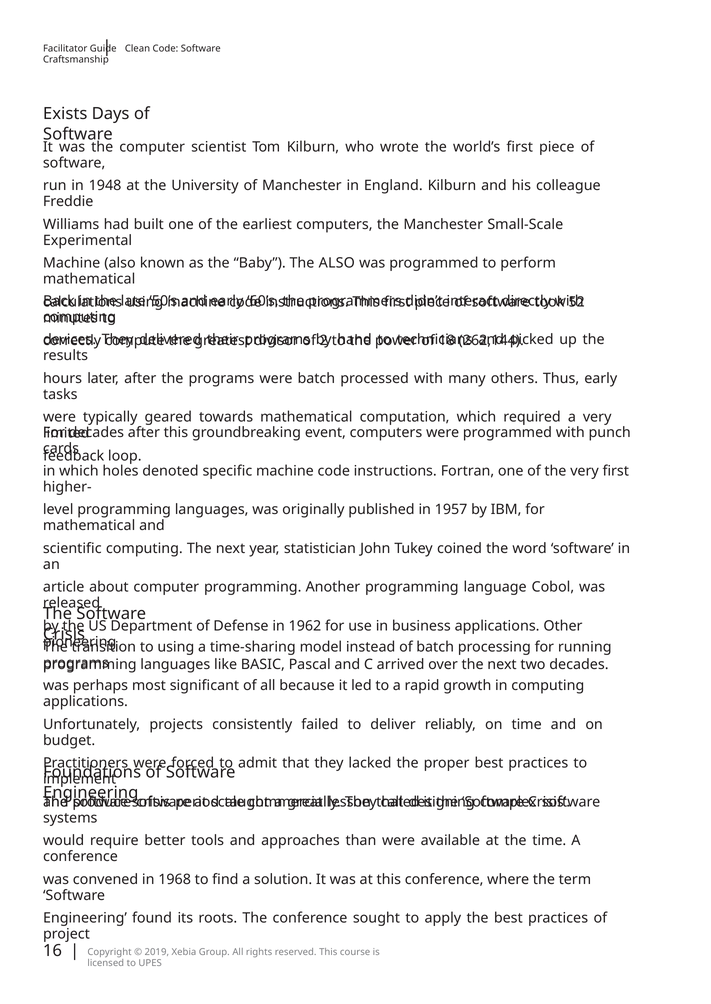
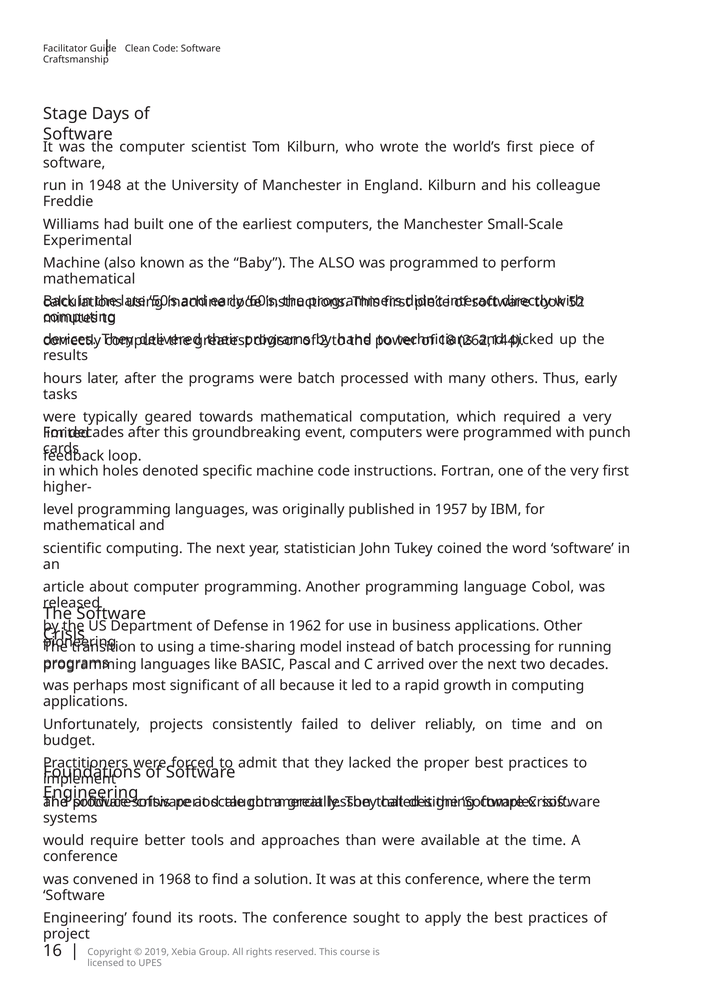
Exists: Exists -> Stage
